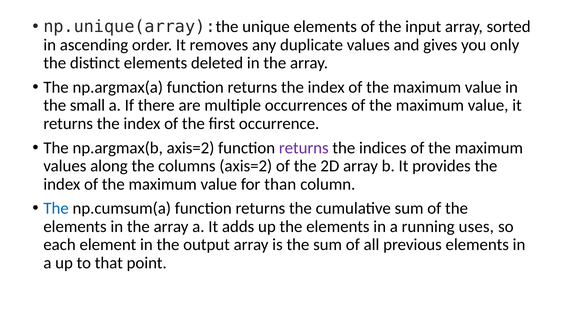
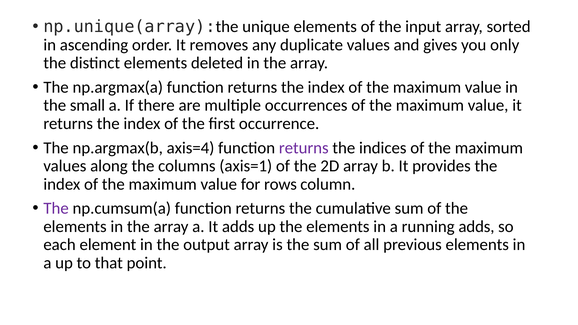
np.argmax(b axis=2: axis=2 -> axis=4
columns axis=2: axis=2 -> axis=1
than: than -> rows
The at (56, 208) colour: blue -> purple
running uses: uses -> adds
